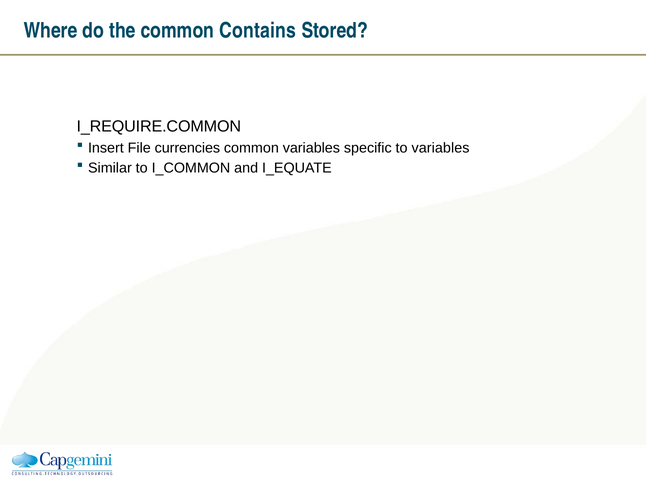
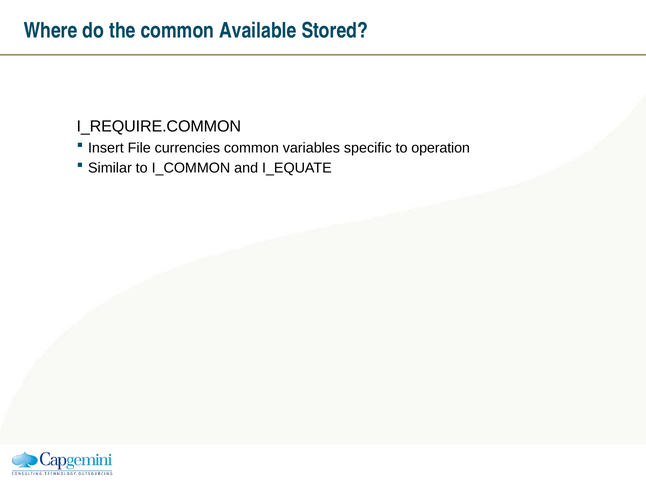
Contains: Contains -> Available
to variables: variables -> operation
